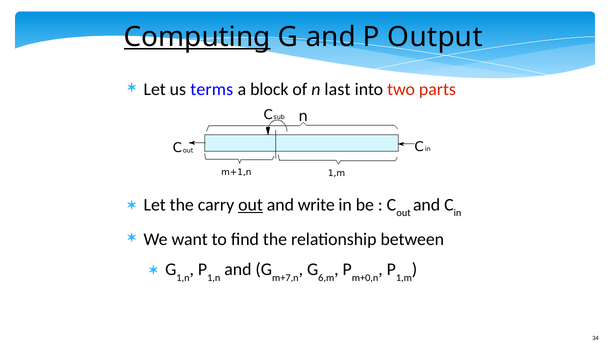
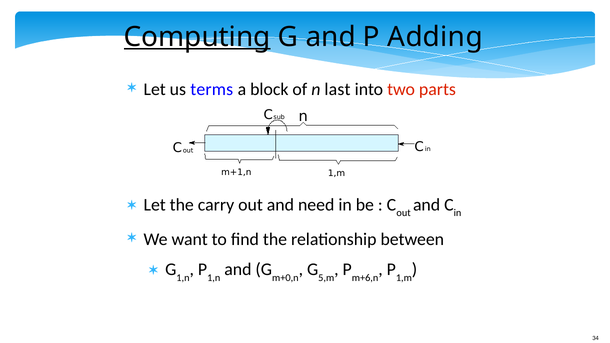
Output: Output -> Adding
out at (251, 205) underline: present -> none
write: write -> need
m+7,n: m+7,n -> m+0,n
6,m: 6,m -> 5,m
m+0,n: m+0,n -> m+6,n
